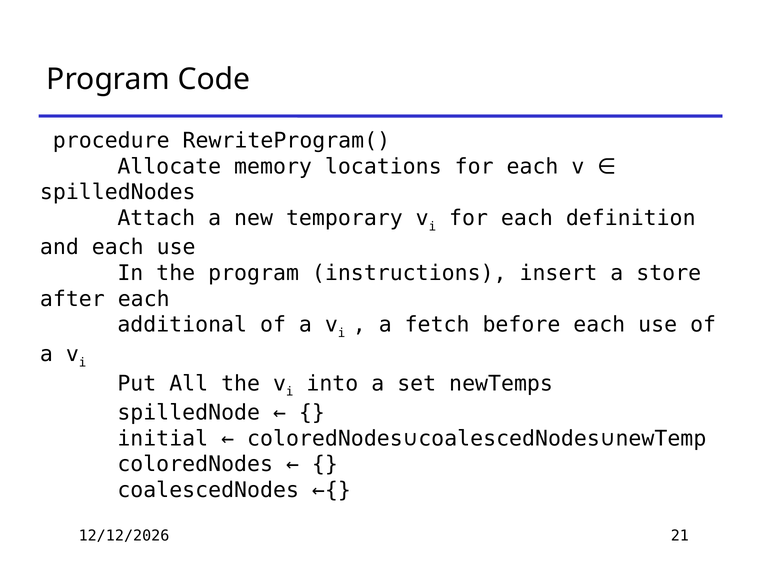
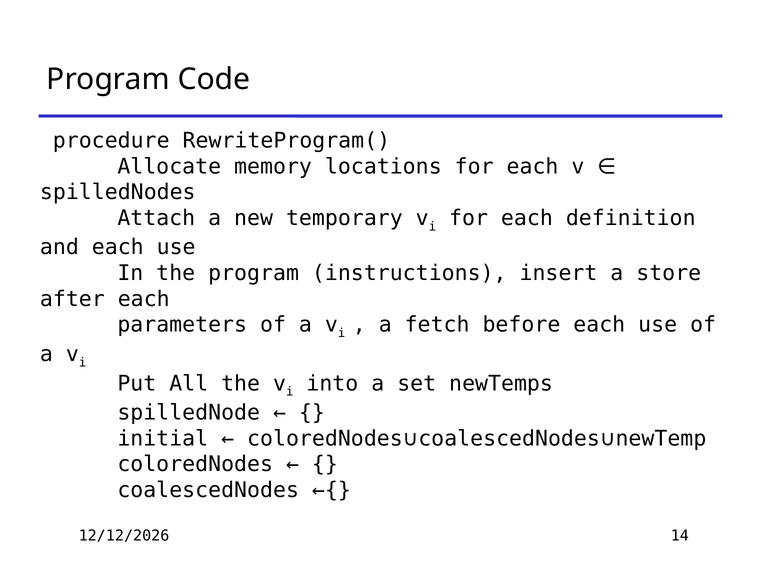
additional: additional -> parameters
21: 21 -> 14
